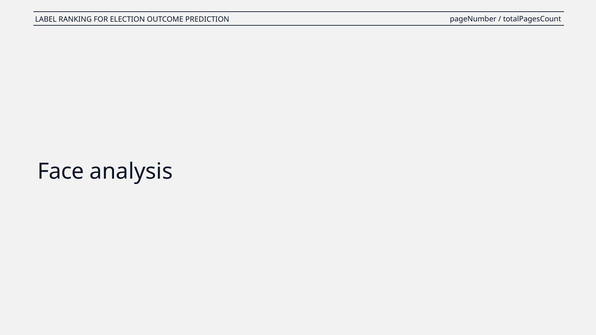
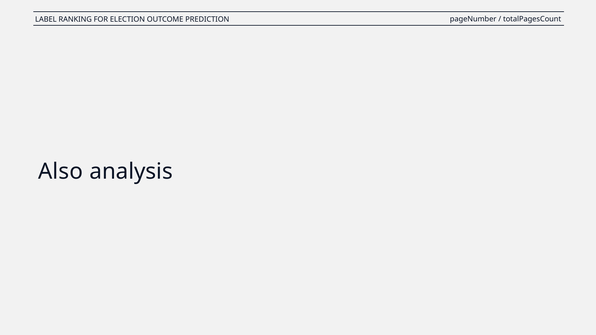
Face: Face -> Also
